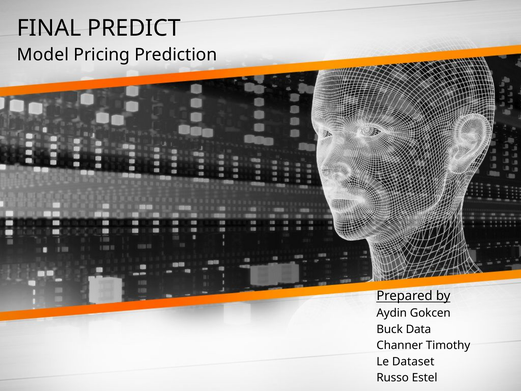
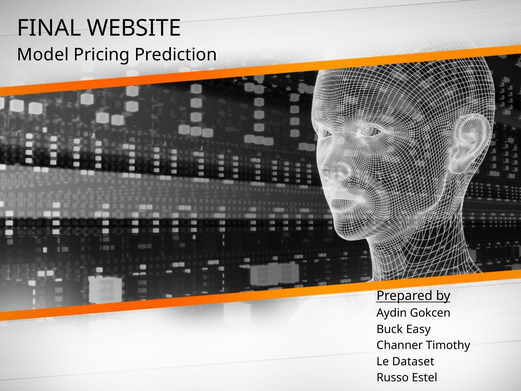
PREDICT: PREDICT -> WEBSITE
Data: Data -> Easy
